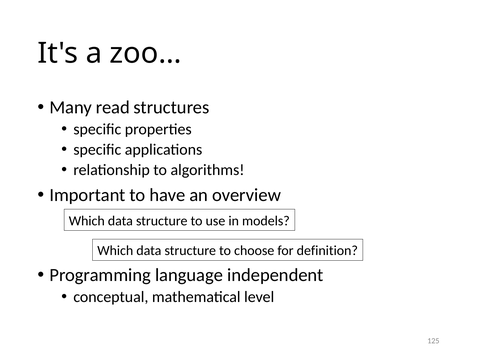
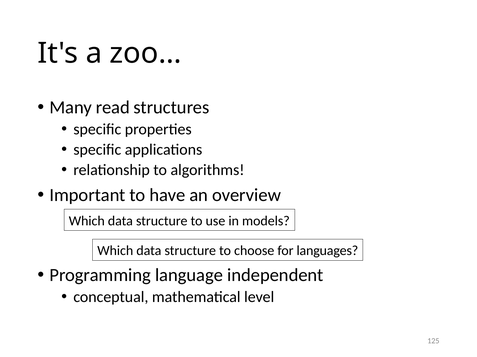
definition: definition -> languages
